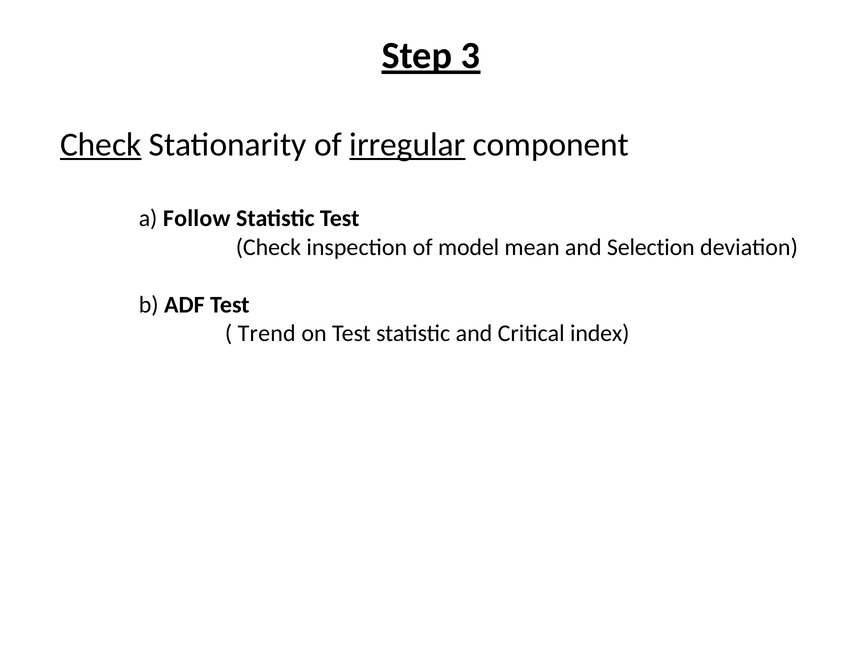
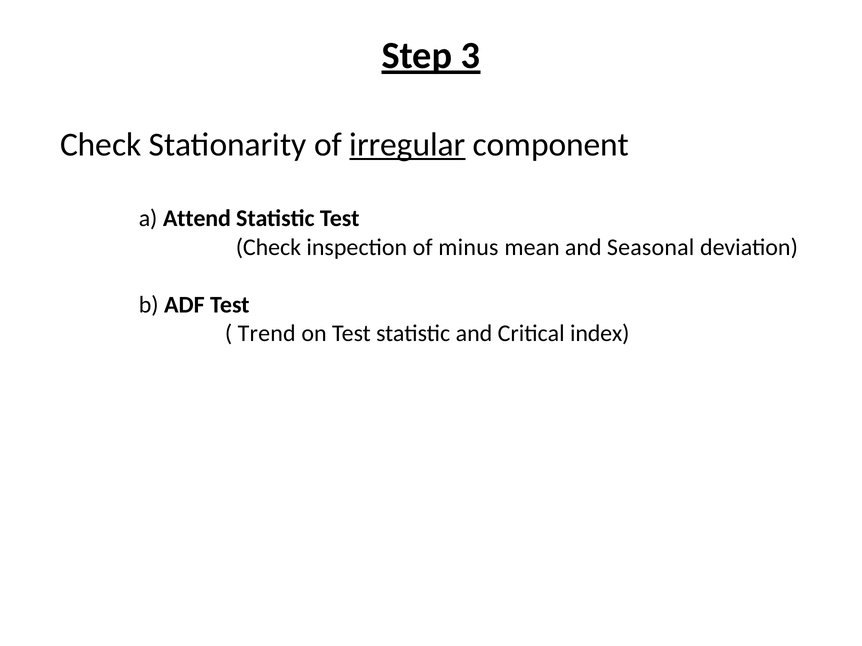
Check at (101, 145) underline: present -> none
Follow: Follow -> Attend
model: model -> minus
Selection: Selection -> Seasonal
